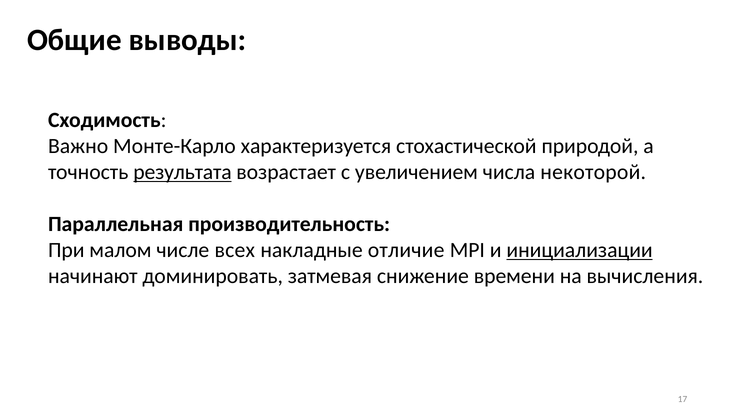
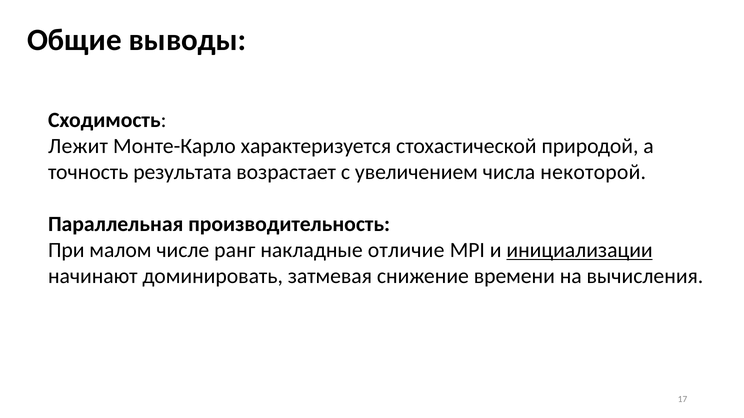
Важно: Важно -> Лежит
результата underline: present -> none
всех: всех -> ранг
